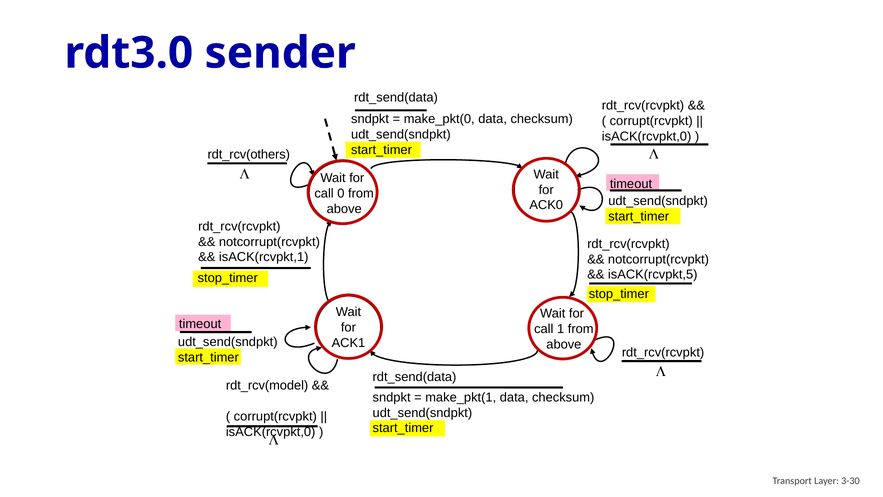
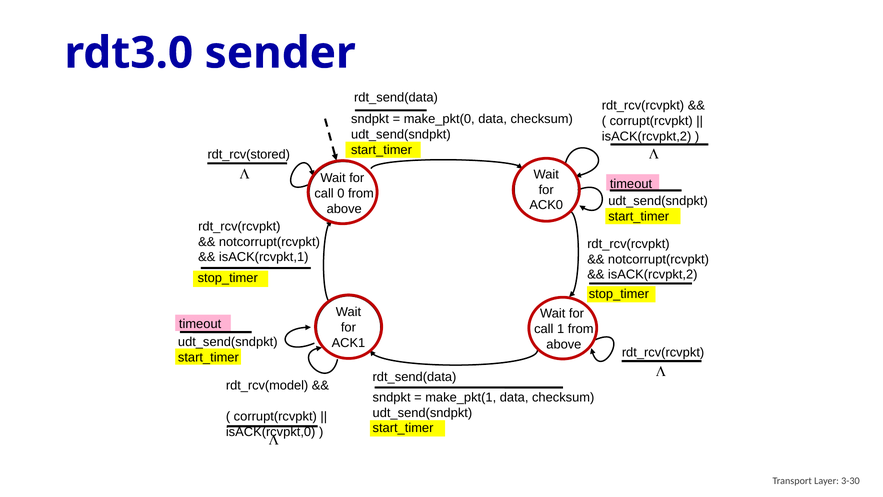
isACK(rcvpkt,0 at (647, 136): isACK(rcvpkt,0 -> isACK(rcvpkt,2
rdt_rcv(others: rdt_rcv(others -> rdt_rcv(stored
isACK(rcvpkt,5 at (653, 275): isACK(rcvpkt,5 -> isACK(rcvpkt,2
